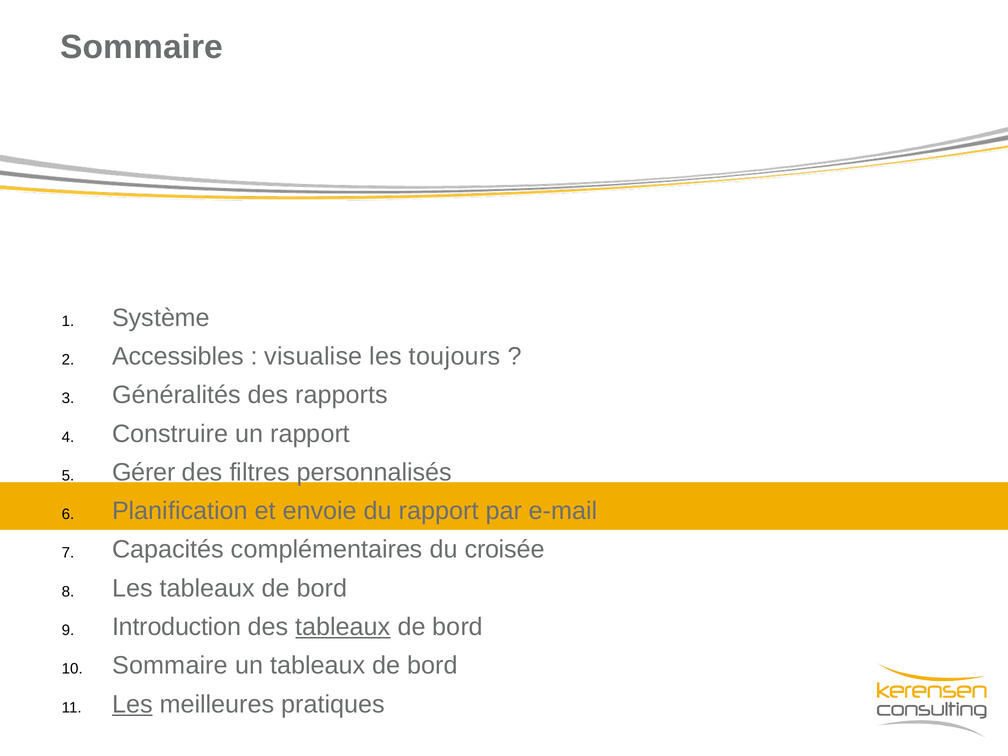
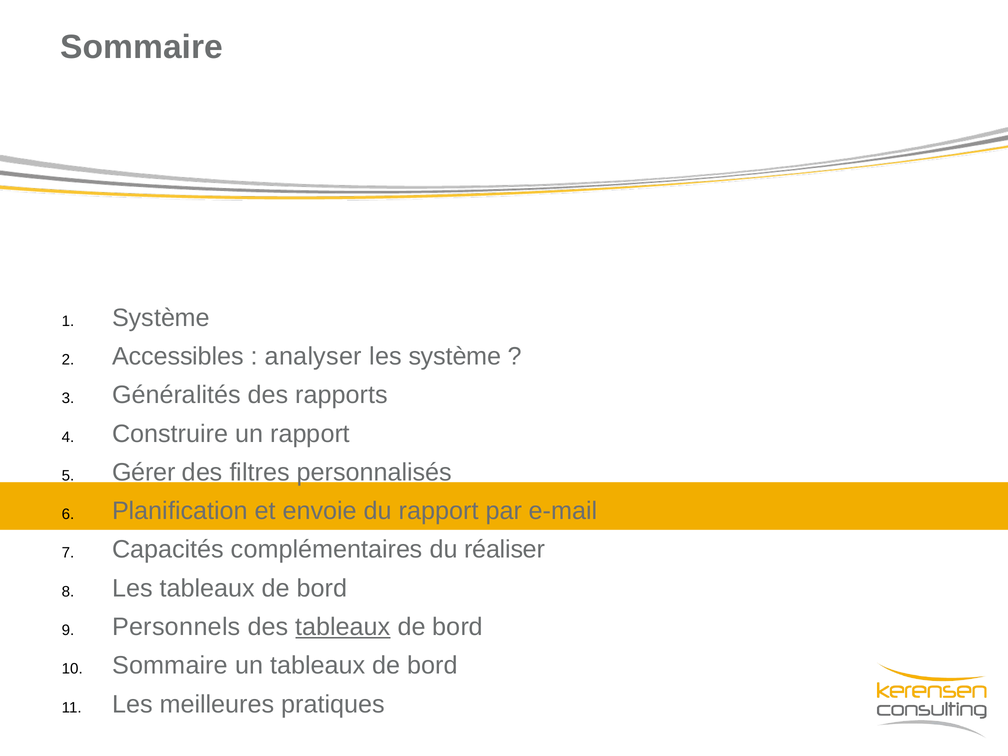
visualise: visualise -> analyser
les toujours: toujours -> système
croisée: croisée -> réaliser
Introduction: Introduction -> Personnels
Les at (132, 704) underline: present -> none
